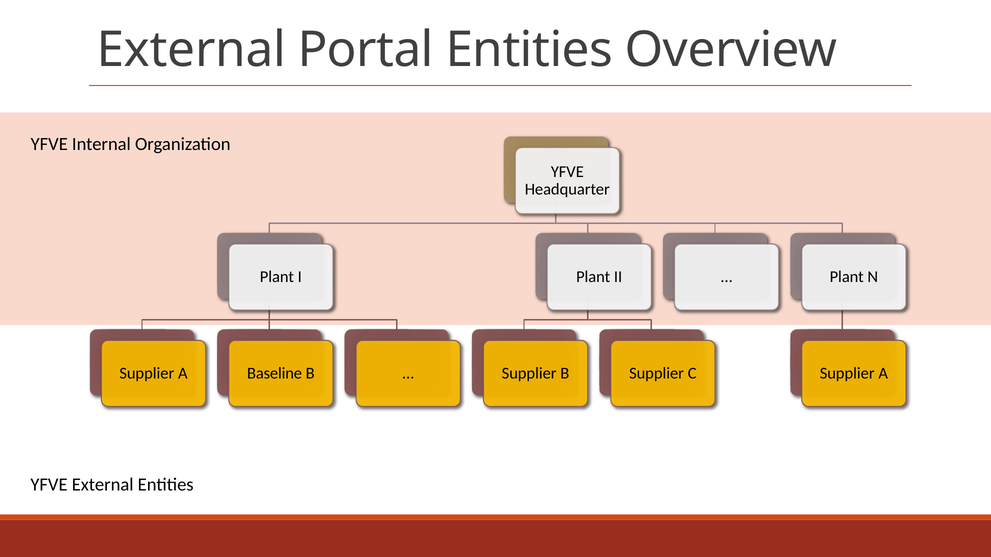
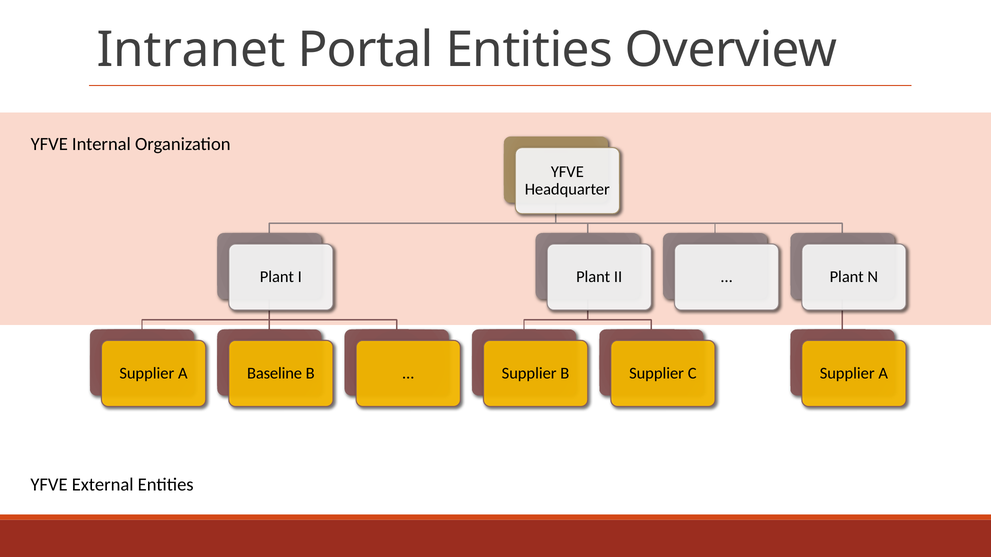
External at (191, 50): External -> Intranet
